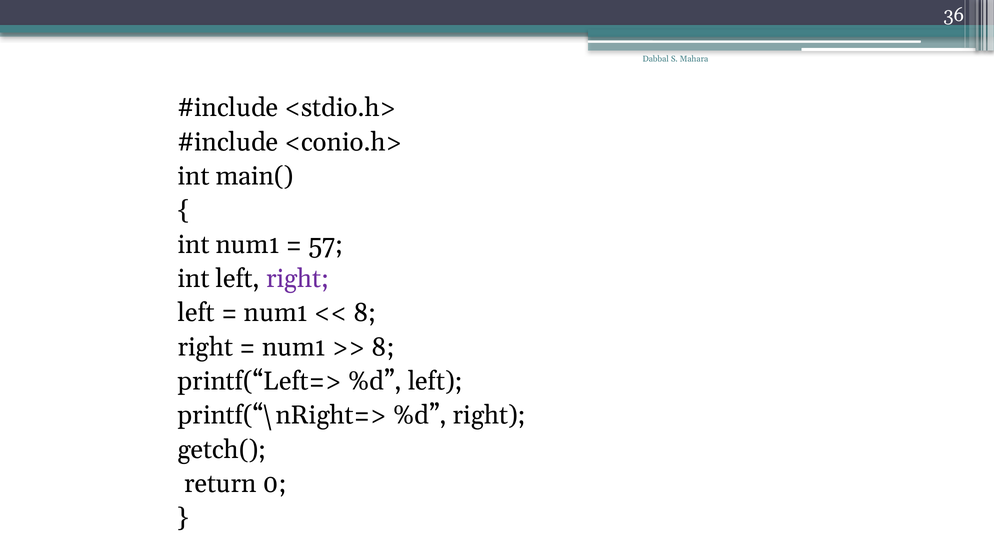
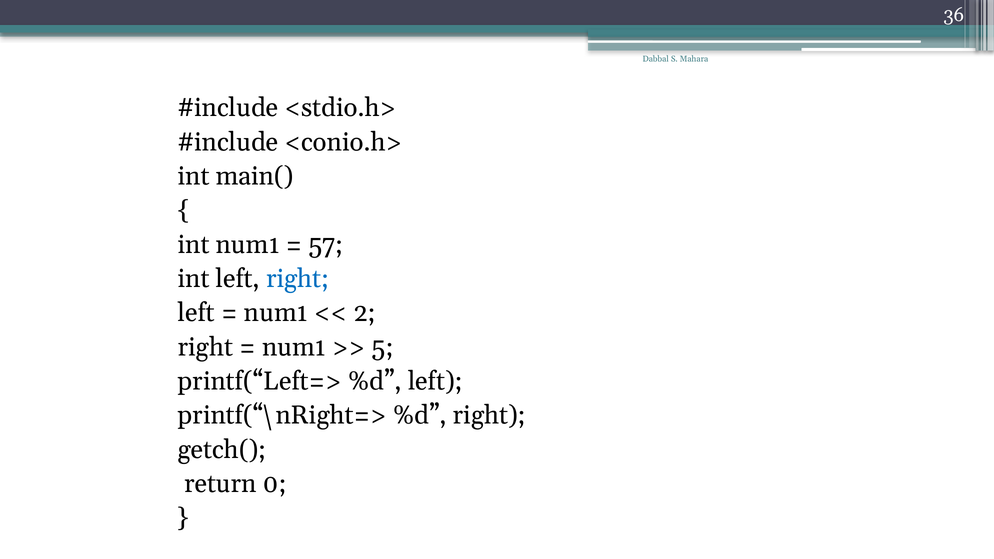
right at (298, 279) colour: purple -> blue
8 at (365, 313): 8 -> 2
8 at (383, 347): 8 -> 5
